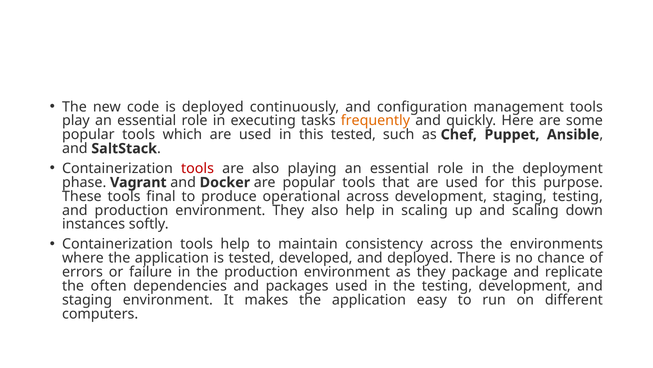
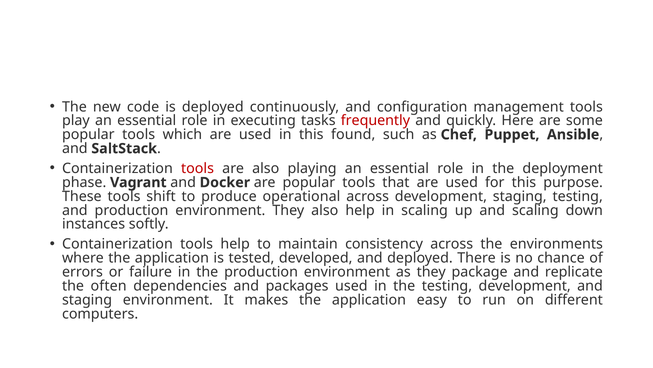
frequently colour: orange -> red
this tested: tested -> found
final: final -> shift
